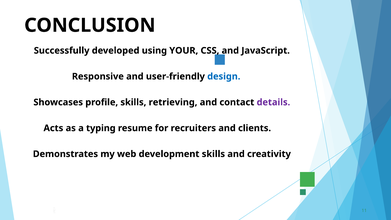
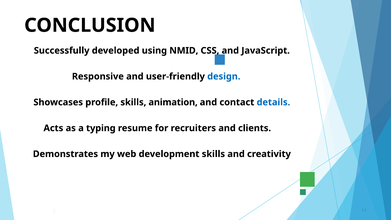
YOUR: YOUR -> NMID
retrieving: retrieving -> animation
details colour: purple -> blue
